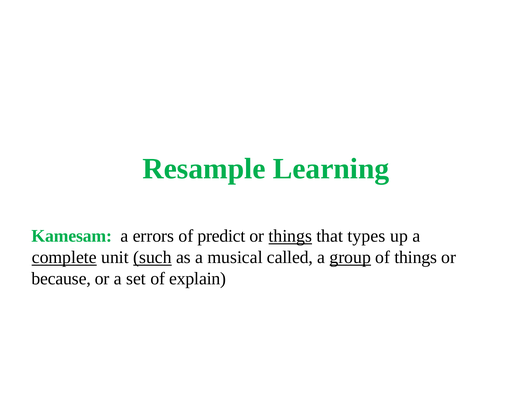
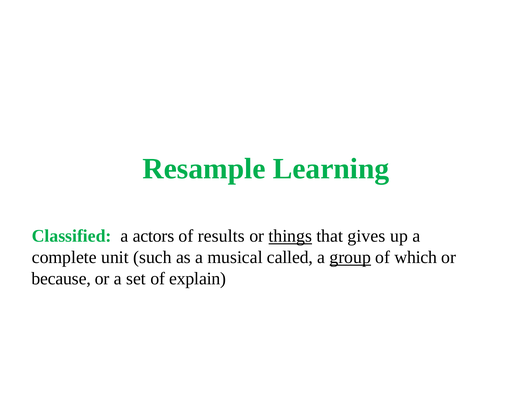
Kamesam: Kamesam -> Classified
errors: errors -> actors
predict: predict -> results
types: types -> gives
complete underline: present -> none
such underline: present -> none
of things: things -> which
